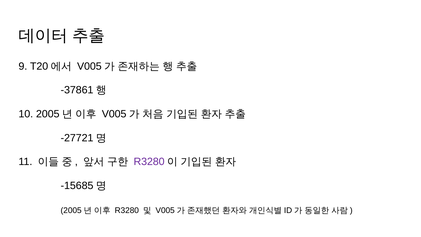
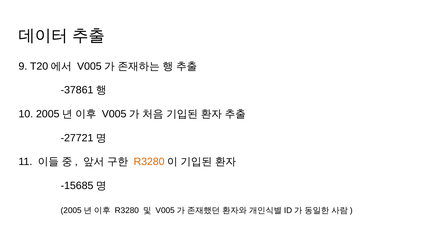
R3280 at (149, 162) colour: purple -> orange
